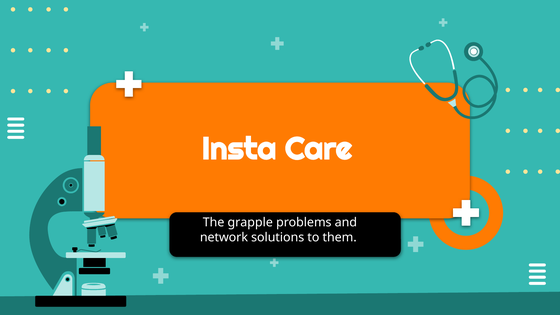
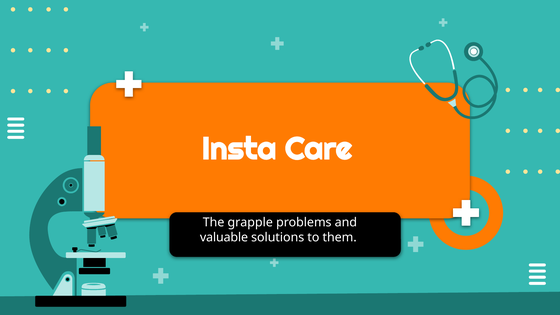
network: network -> valuable
